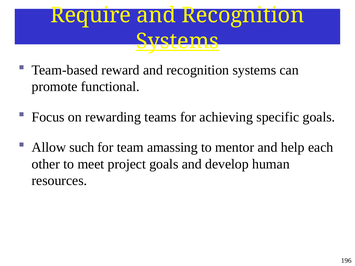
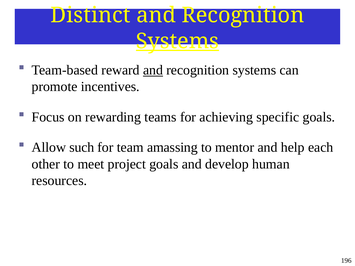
Require: Require -> Distinct
and at (153, 70) underline: none -> present
functional: functional -> incentives
